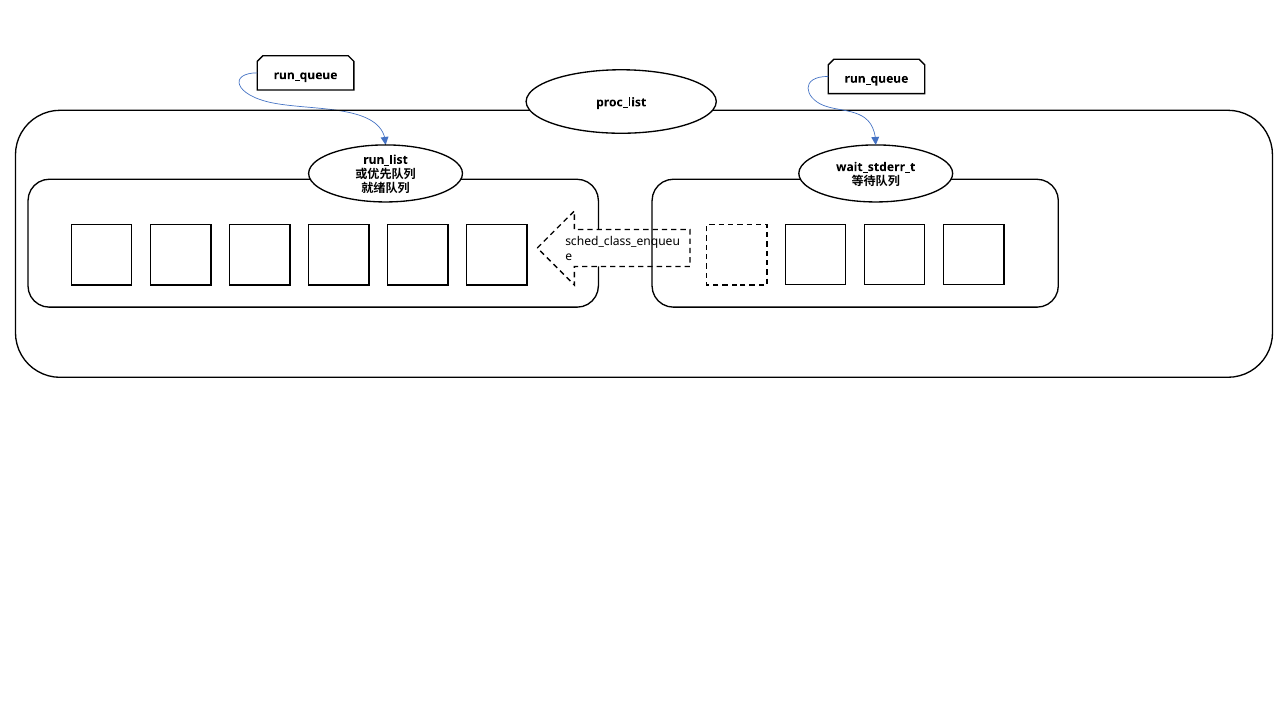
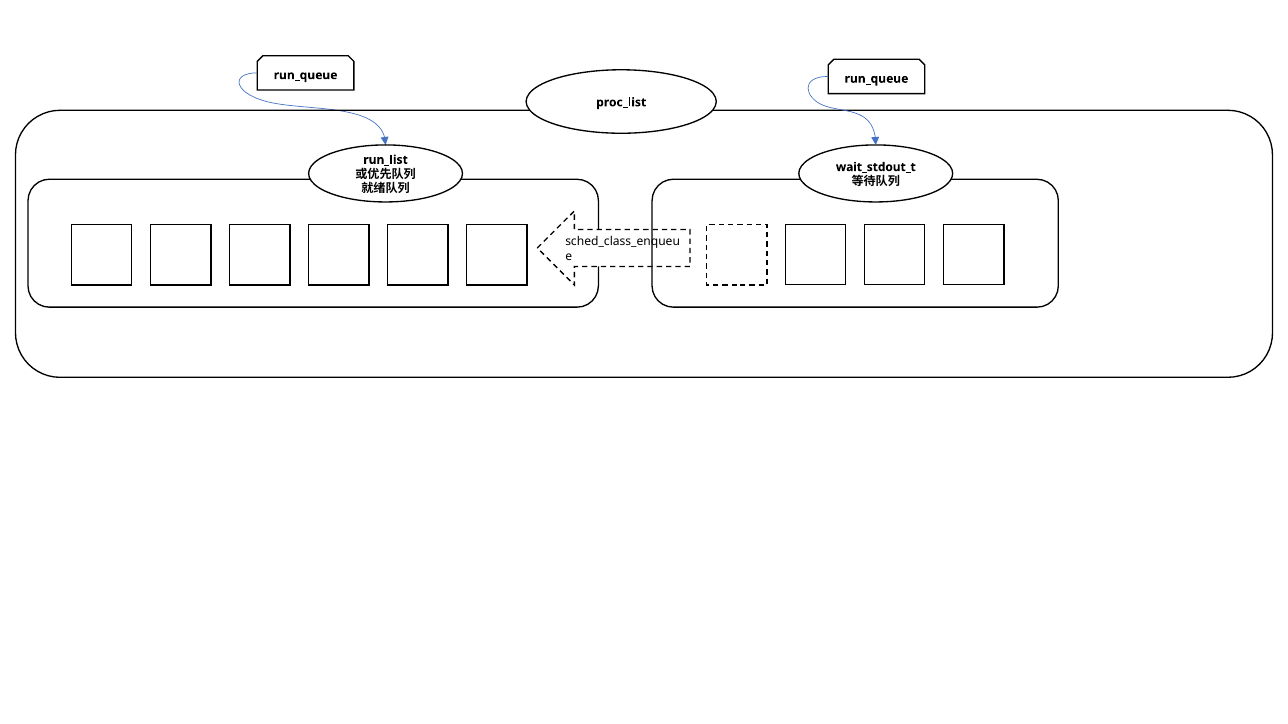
wait_stderr_t: wait_stderr_t -> wait_stdout_t
